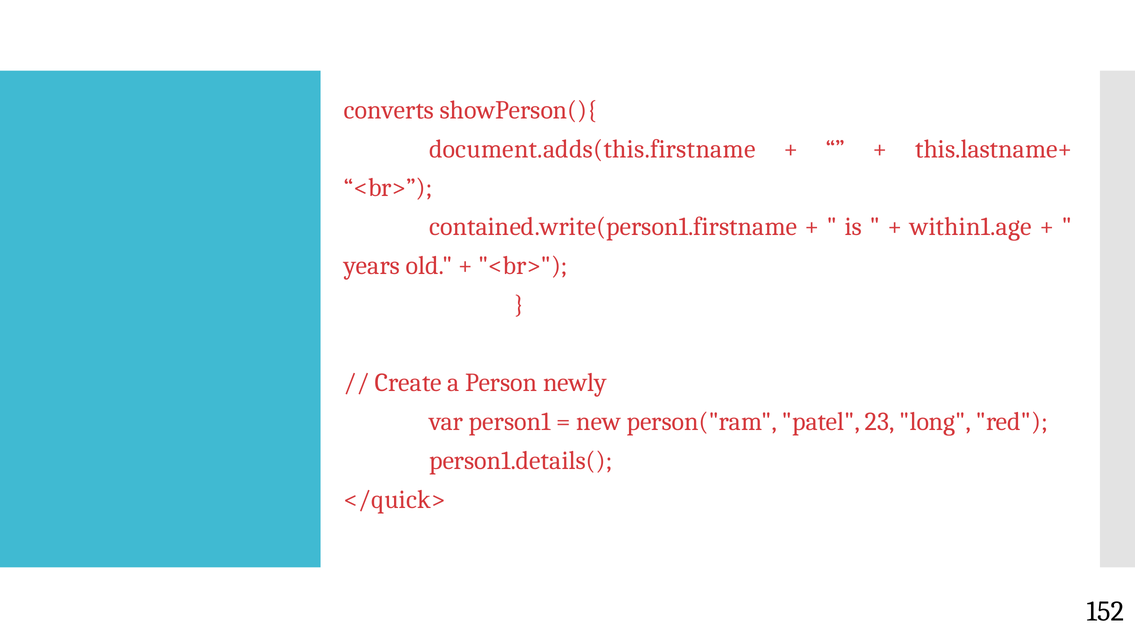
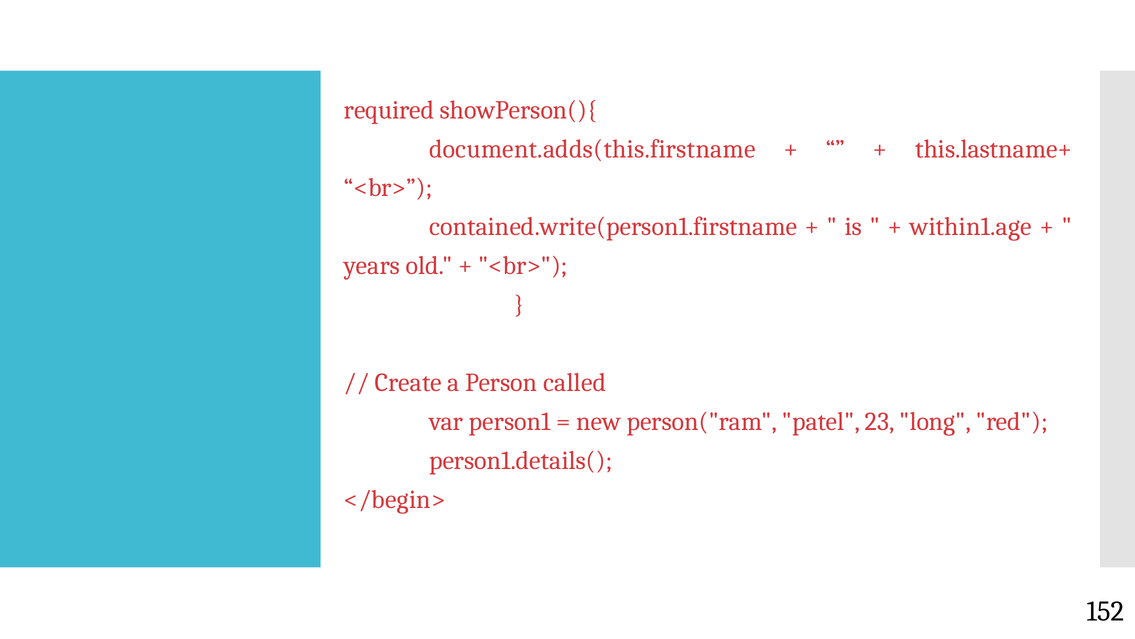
converts: converts -> required
newly: newly -> called
</quick>: </quick> -> </begin>
